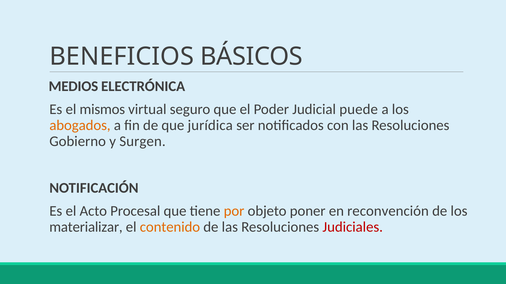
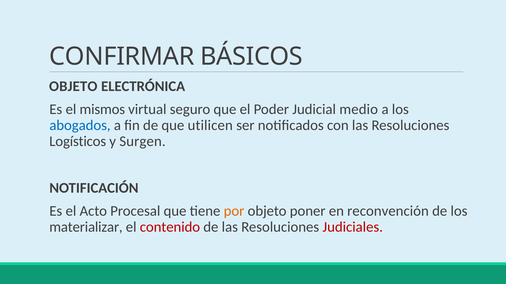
BENEFICIOS: BENEFICIOS -> CONFIRMAR
MEDIOS at (73, 86): MEDIOS -> OBJETO
puede: puede -> medio
abogados colour: orange -> blue
jurídica: jurídica -> utilicen
Gobierno: Gobierno -> Logísticos
contenido colour: orange -> red
